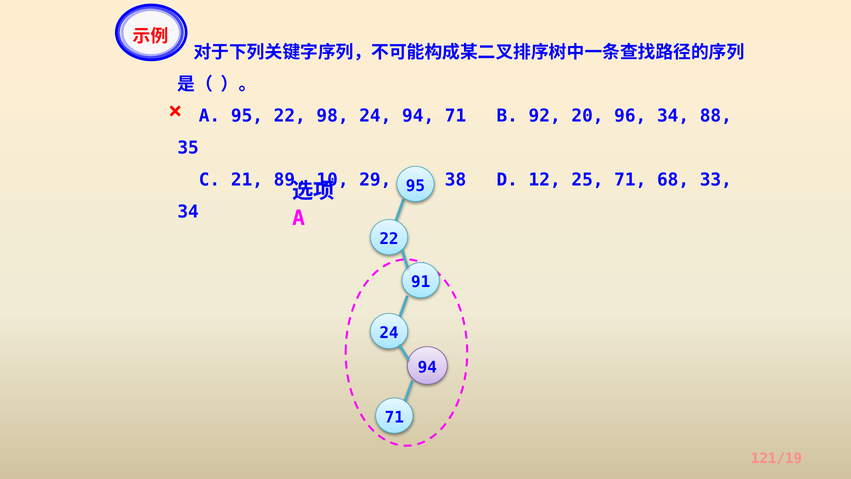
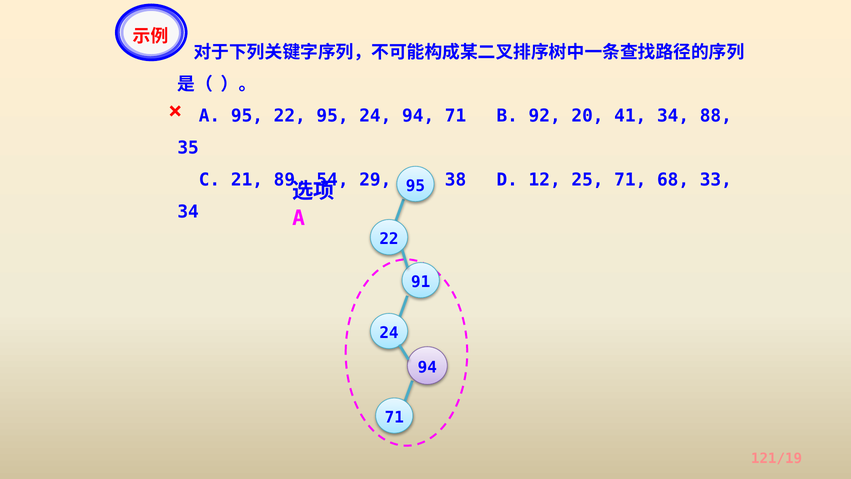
22 98: 98 -> 95
96: 96 -> 41
10: 10 -> 54
